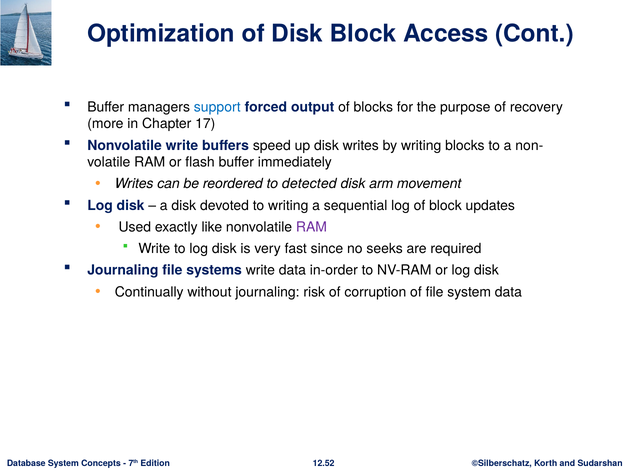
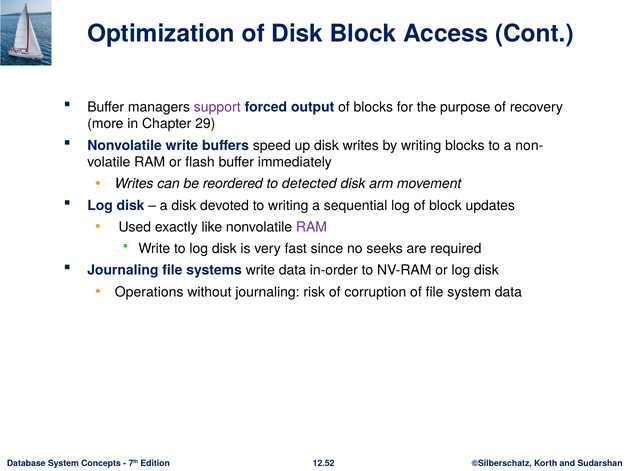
support colour: blue -> purple
17: 17 -> 29
Continually: Continually -> Operations
